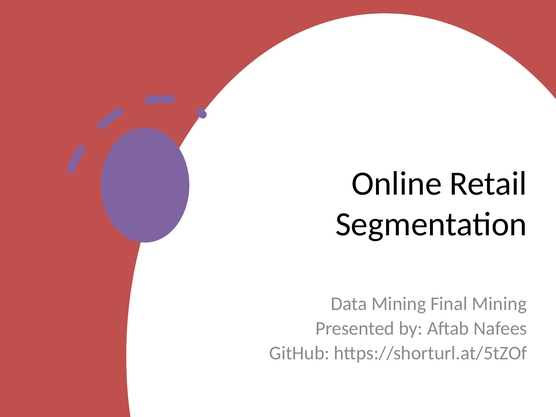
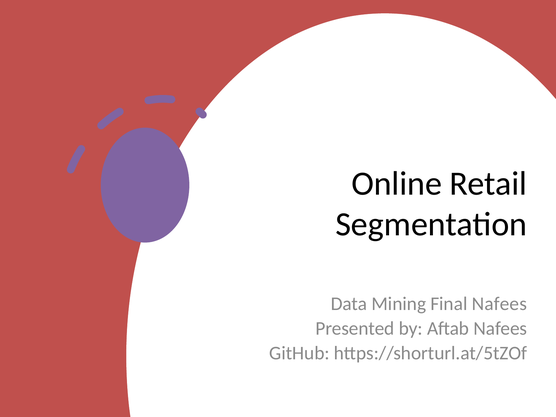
Final Mining: Mining -> Nafees
